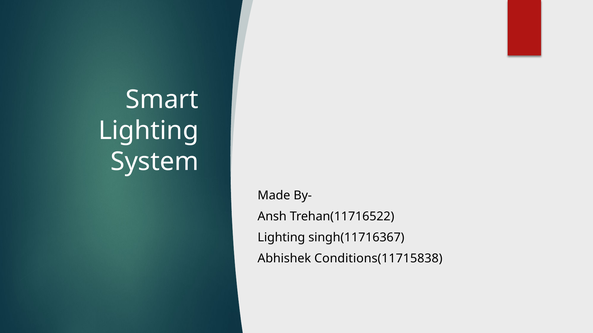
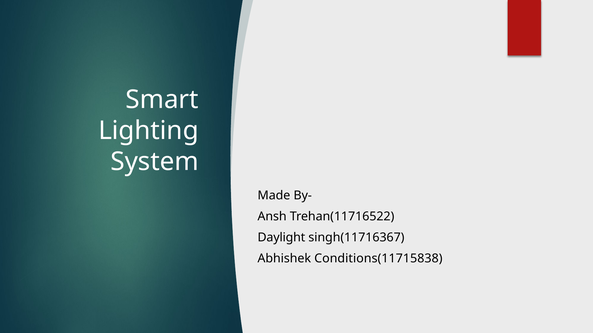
Lighting at (281, 238): Lighting -> Daylight
